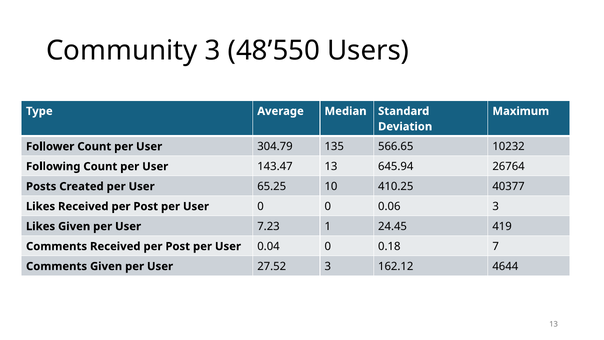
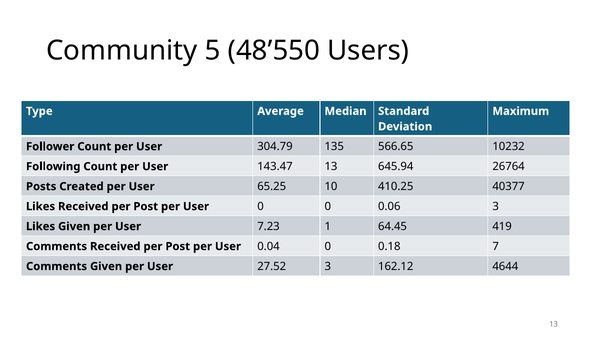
Community 3: 3 -> 5
24.45: 24.45 -> 64.45
